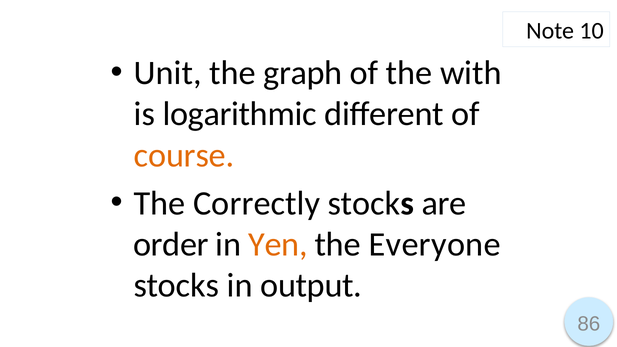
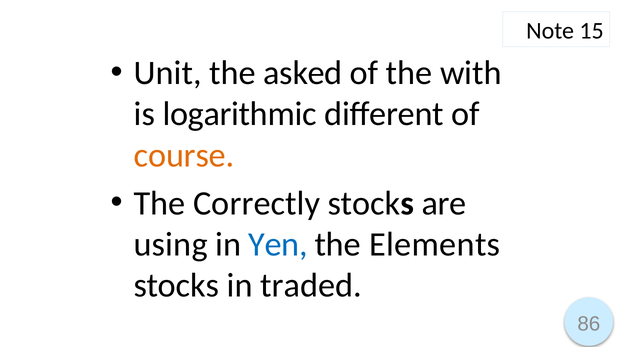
10: 10 -> 15
graph: graph -> asked
order: order -> using
Yen colour: orange -> blue
Everyone: Everyone -> Elements
output: output -> traded
